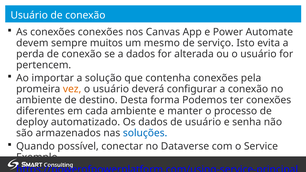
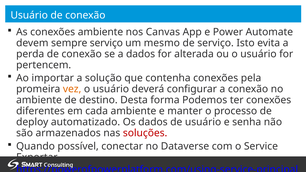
conexões conexões: conexões -> ambiente
sempre muitos: muitos -> serviço
soluções colour: blue -> red
Exemplo: Exemplo -> Exportar
